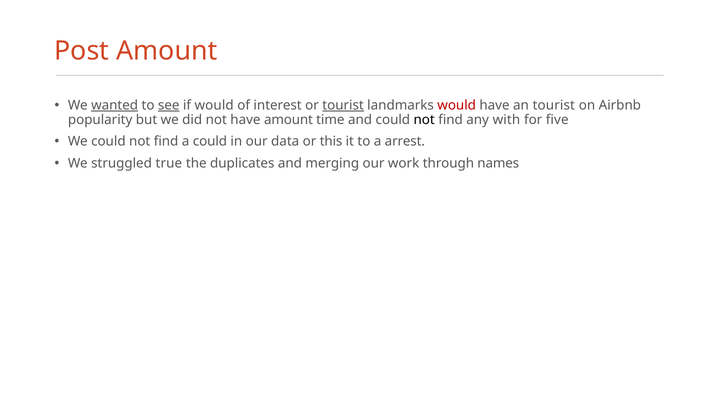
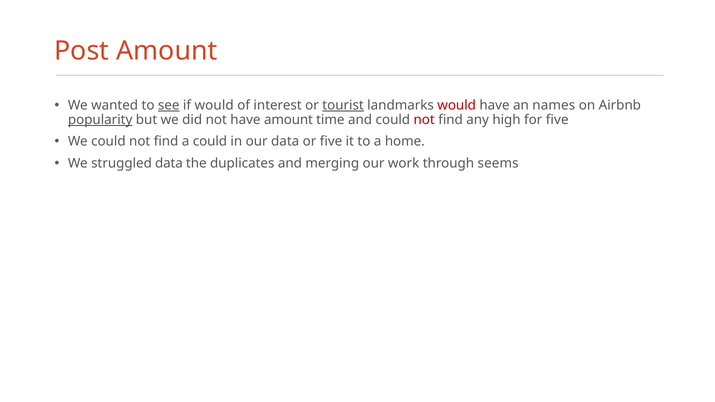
wanted underline: present -> none
an tourist: tourist -> names
popularity underline: none -> present
not at (424, 120) colour: black -> red
with: with -> high
or this: this -> five
arrest: arrest -> home
struggled true: true -> data
names: names -> seems
